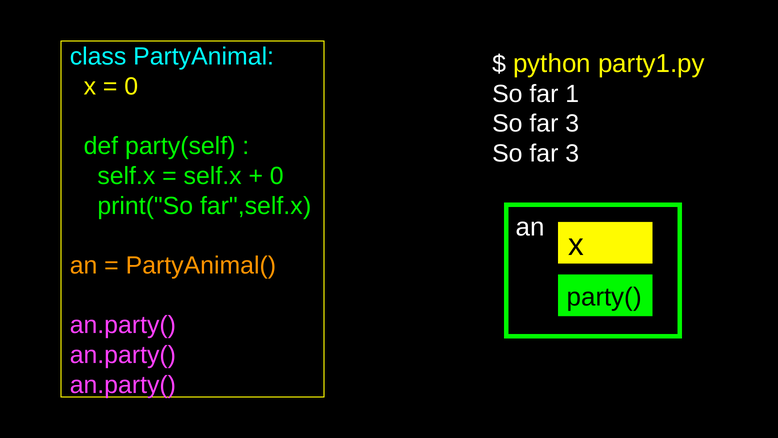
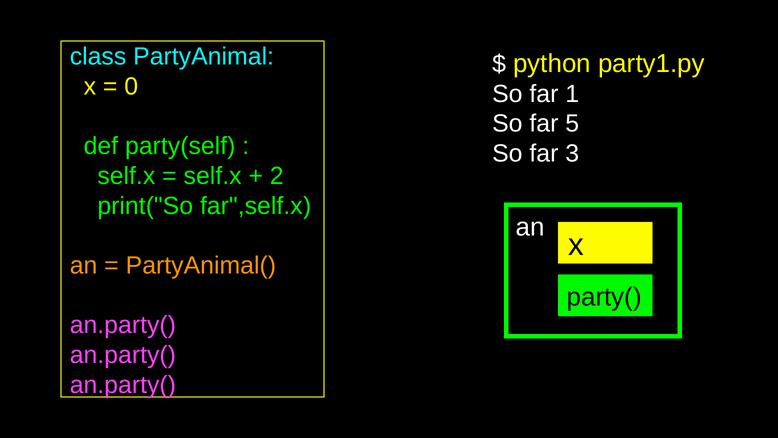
3 at (572, 124): 3 -> 5
0 at (277, 176): 0 -> 2
